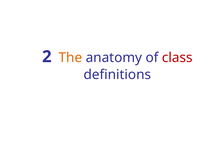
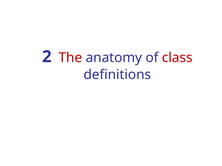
The colour: orange -> red
